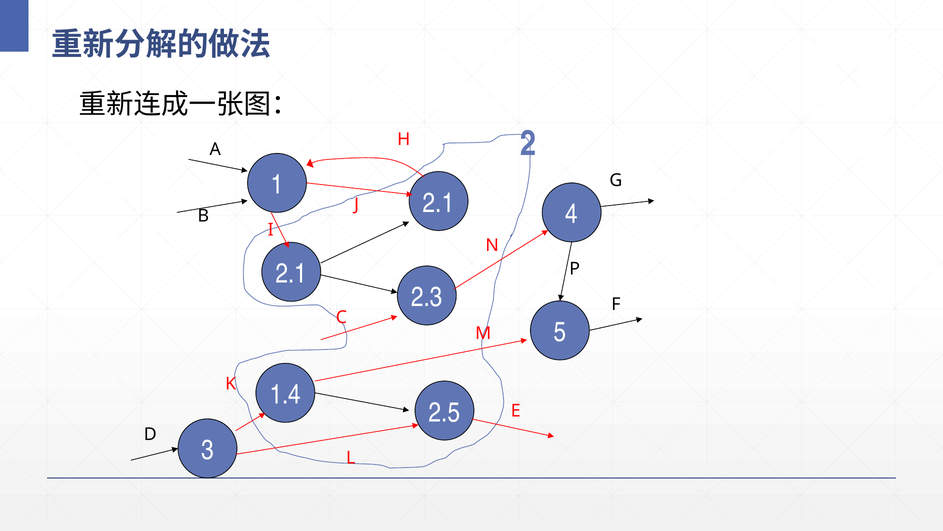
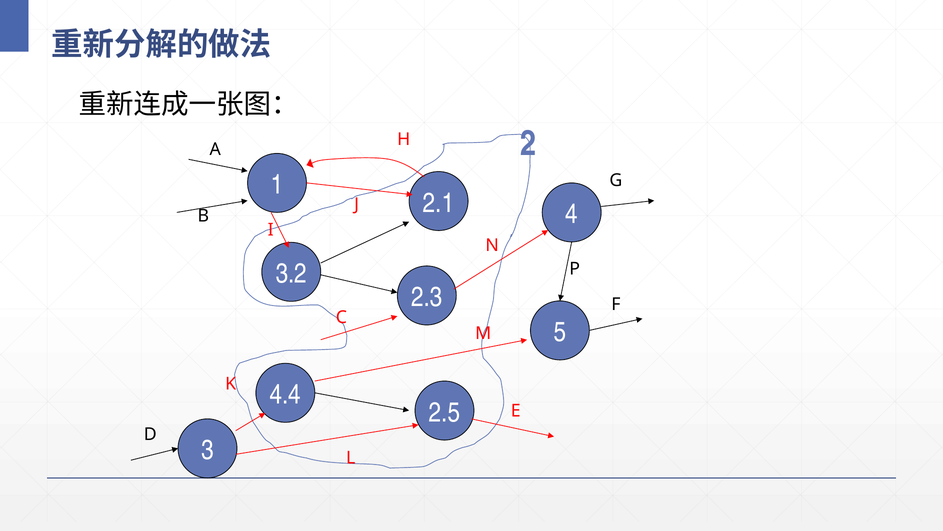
2.1 at (291, 273): 2.1 -> 3.2
1.4: 1.4 -> 4.4
